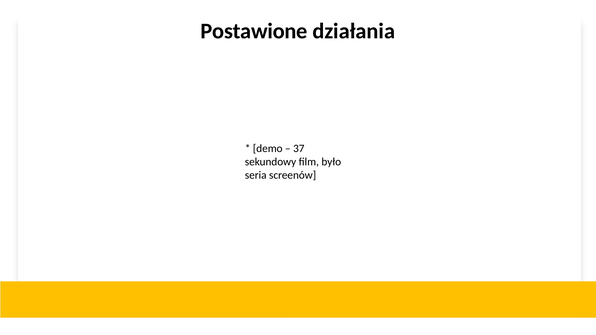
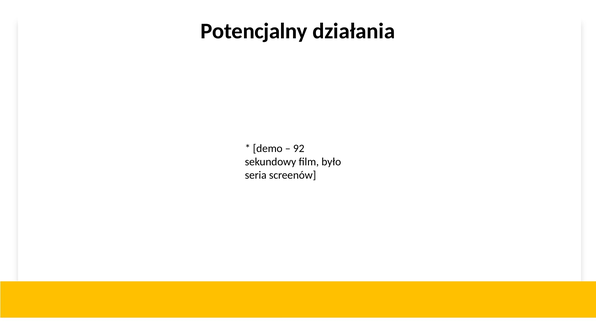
Postawione: Postawione -> Potencjalny
37: 37 -> 92
